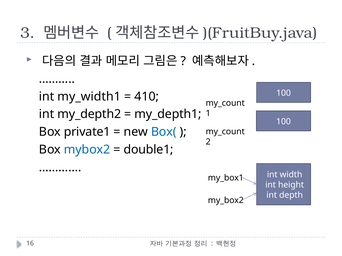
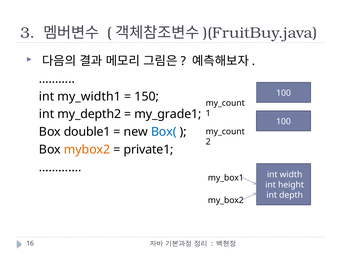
410: 410 -> 150
my_depth1: my_depth1 -> my_grade1
private1: private1 -> double1
mybox2 colour: blue -> orange
double1: double1 -> private1
